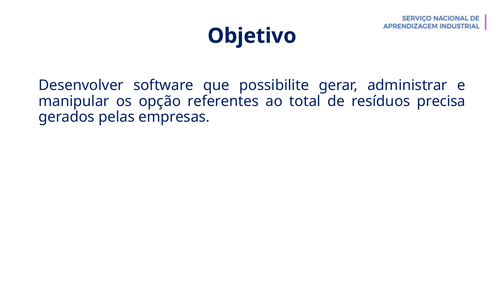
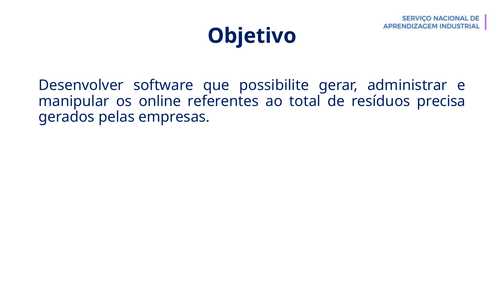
opção: opção -> online
